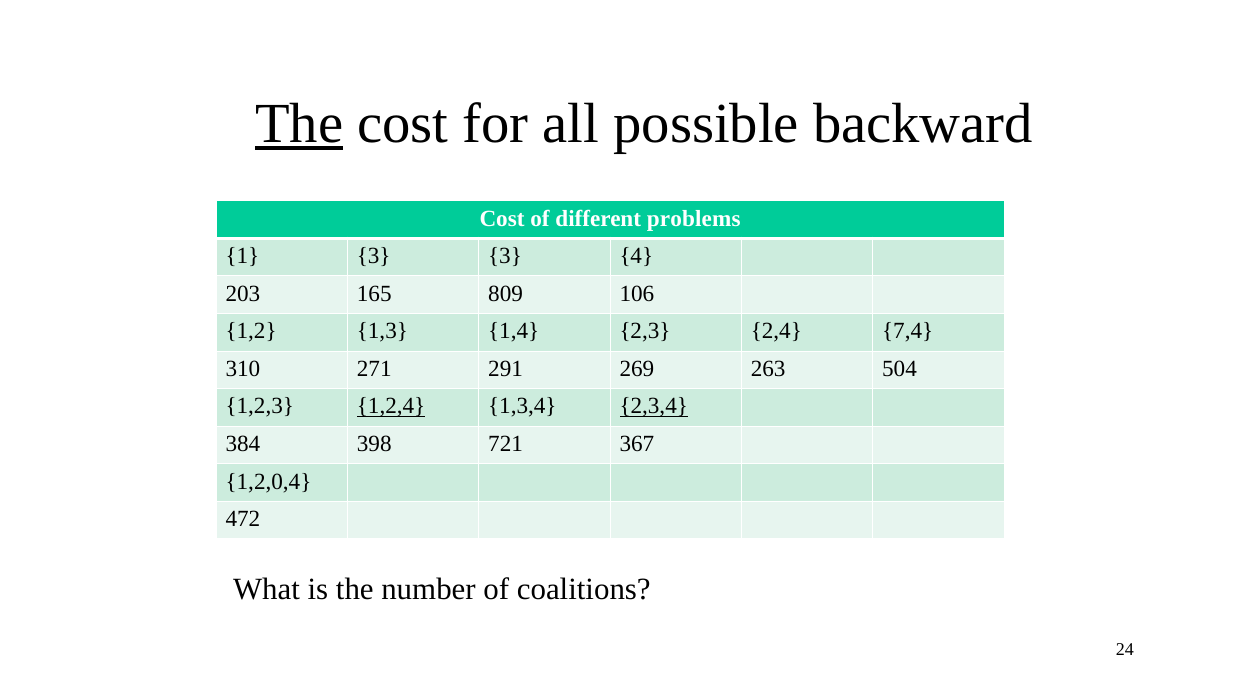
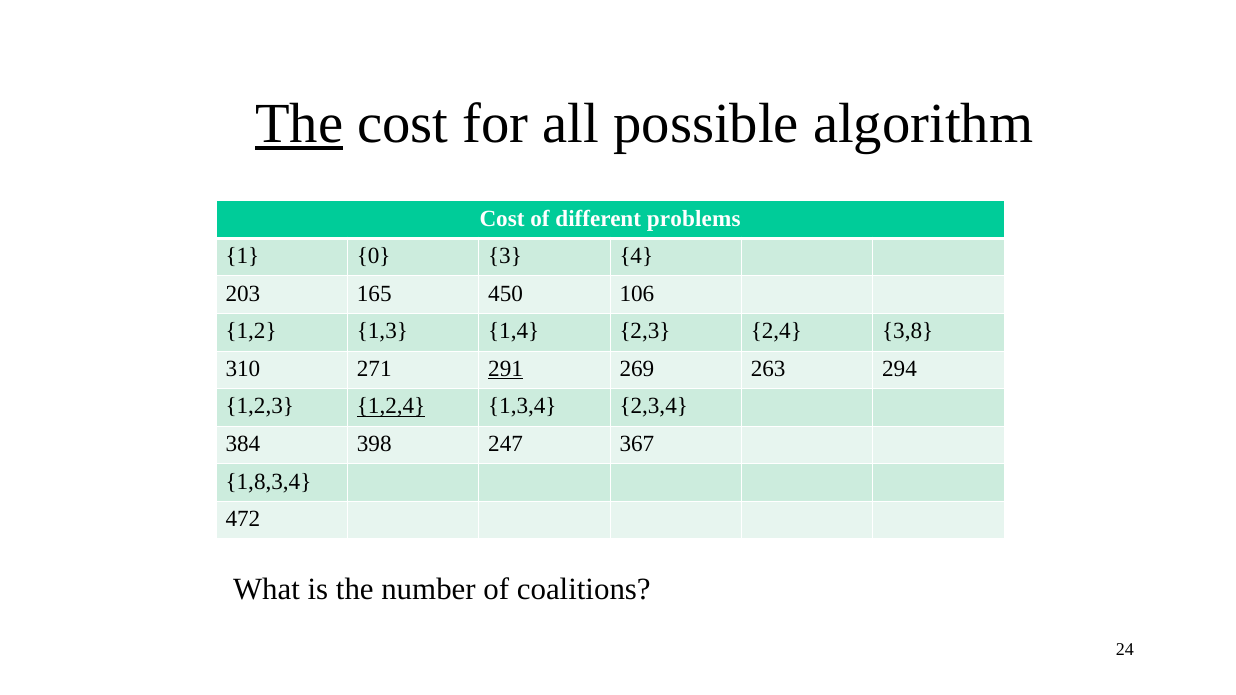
backward: backward -> algorithm
1 3: 3 -> 0
809: 809 -> 450
7,4: 7,4 -> 3,8
291 underline: none -> present
504: 504 -> 294
2,3,4 underline: present -> none
721: 721 -> 247
1,2,0,4: 1,2,0,4 -> 1,8,3,4
